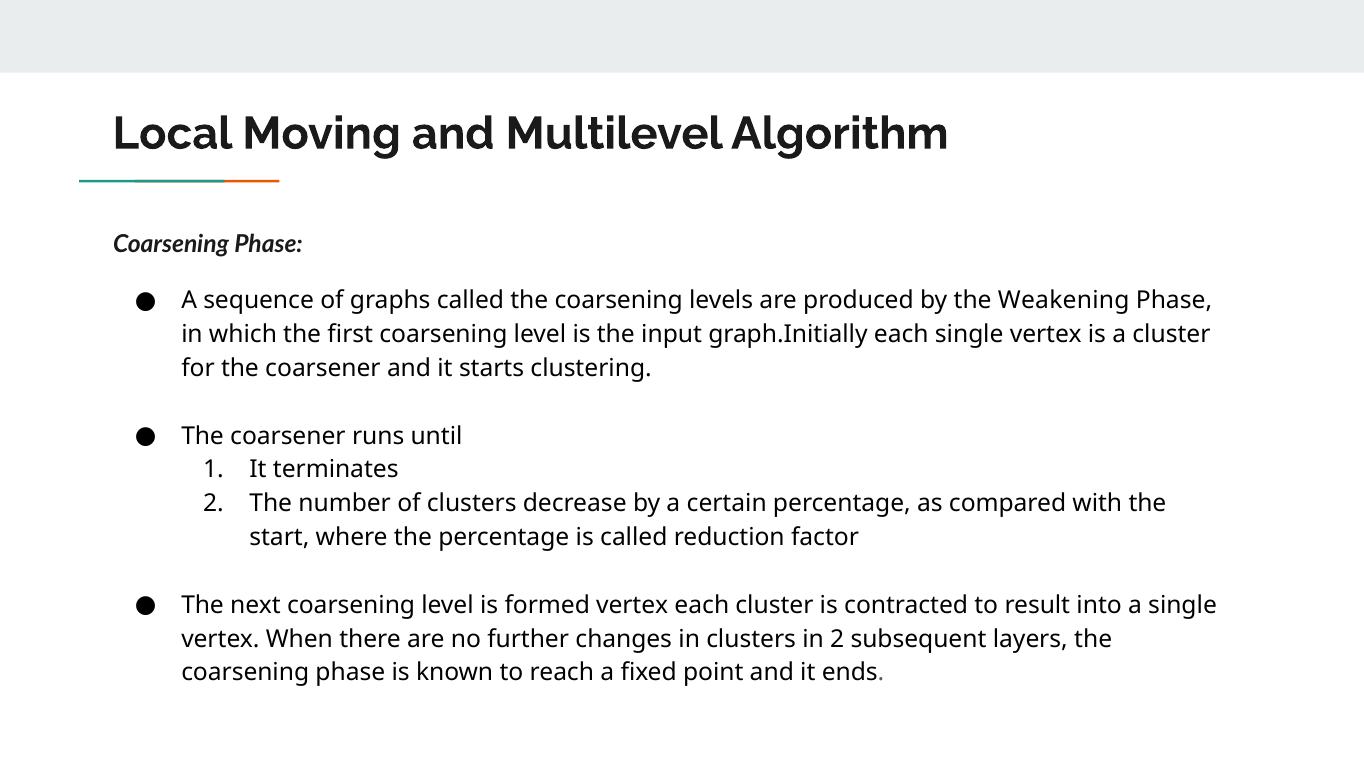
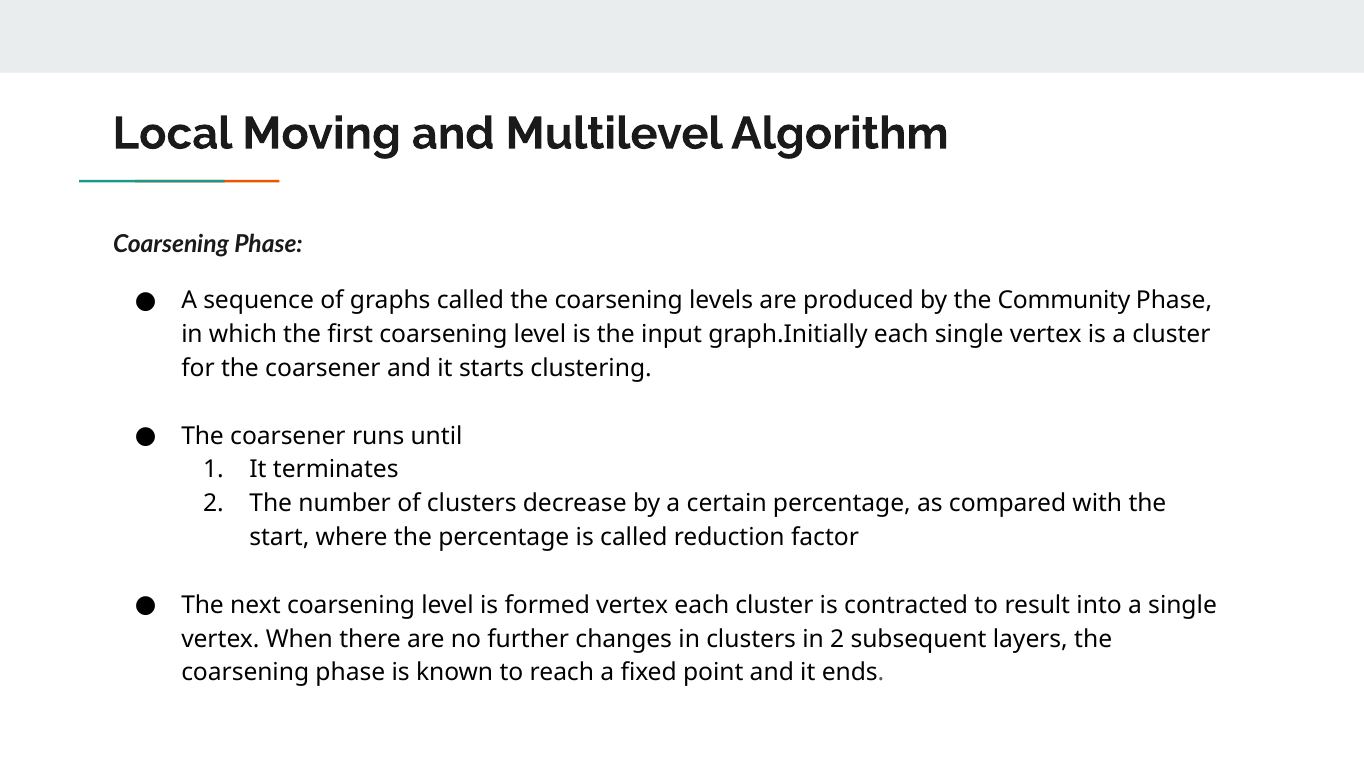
Weakening: Weakening -> Community
